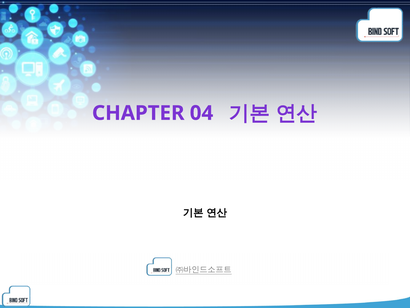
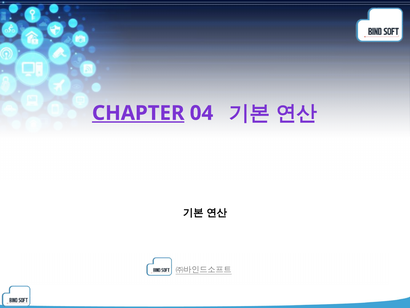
CHAPTER underline: none -> present
